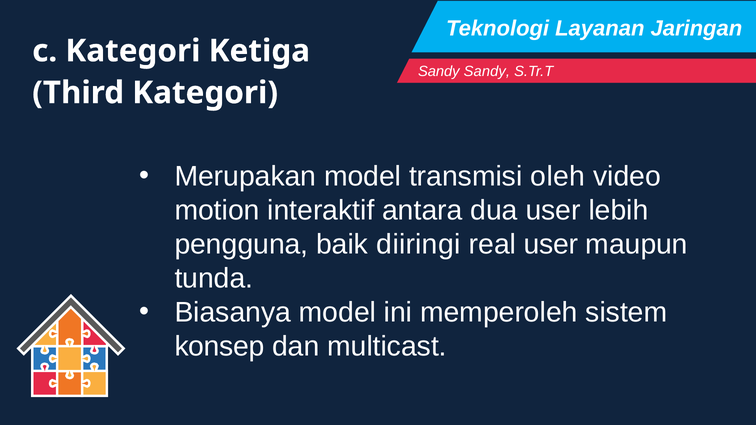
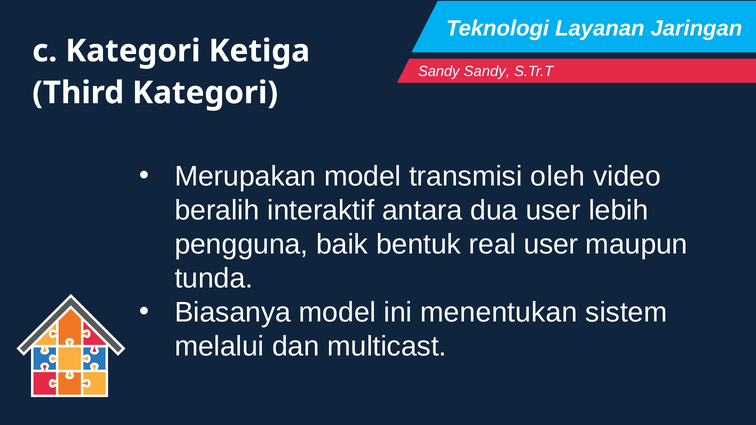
motion: motion -> beralih
diiringi: diiringi -> bentuk
memperoleh: memperoleh -> menentukan
konsep: konsep -> melalui
